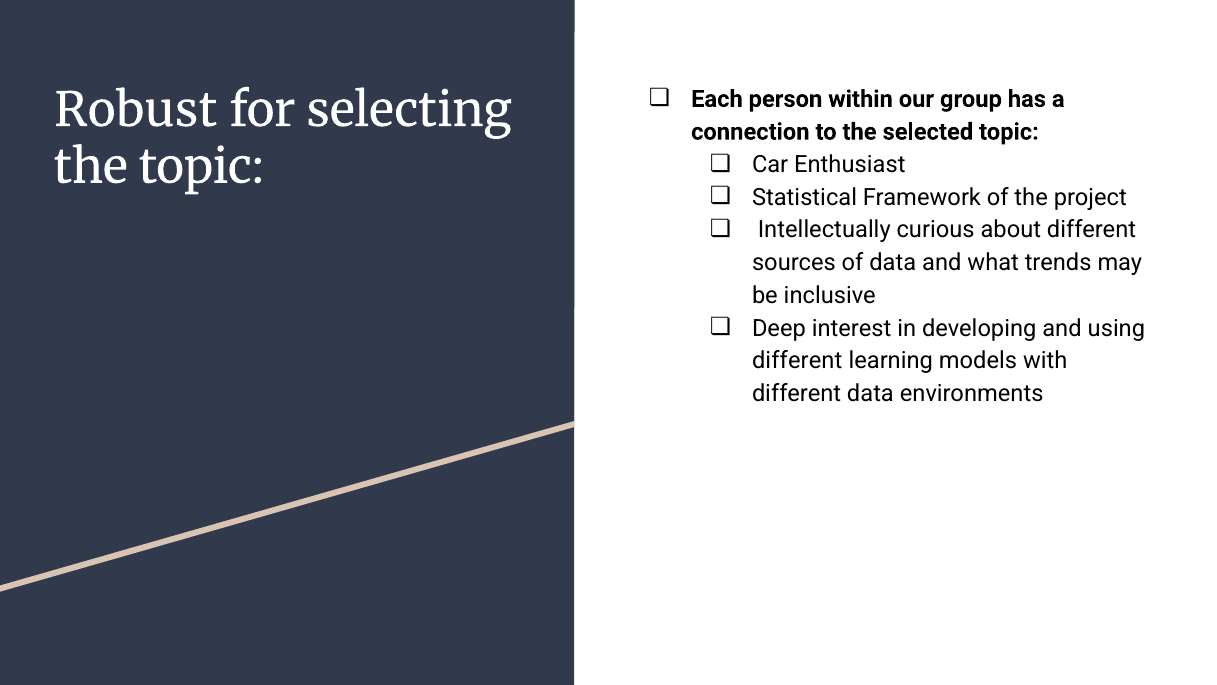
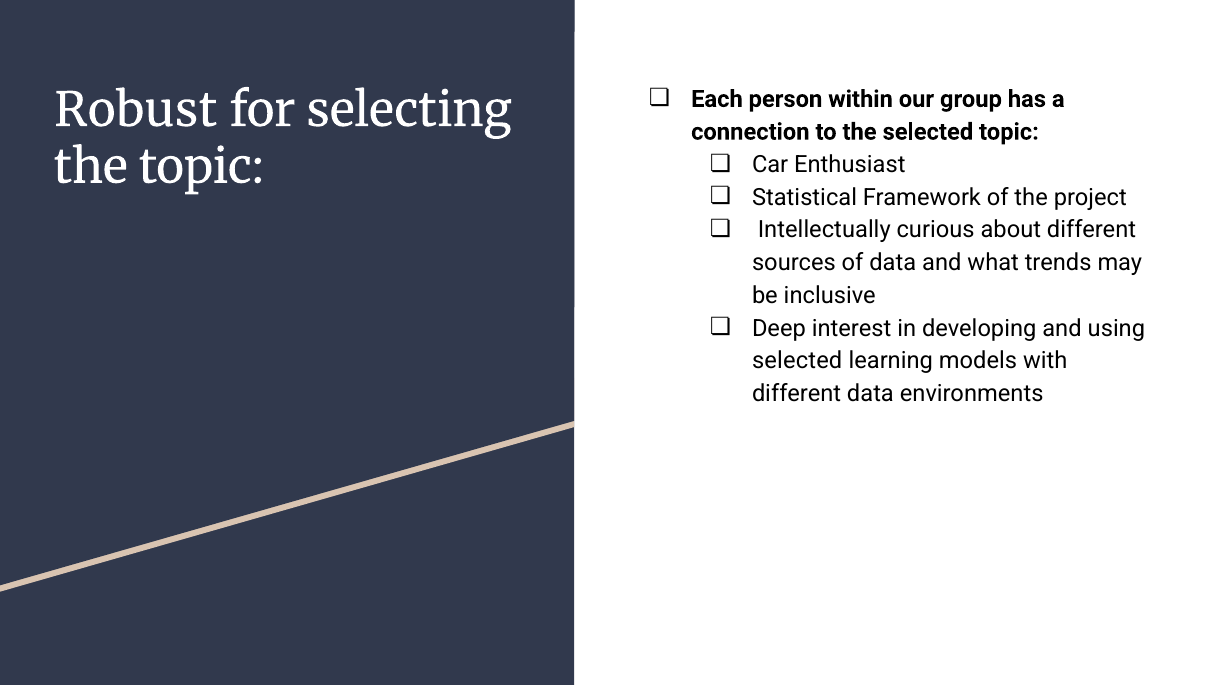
different at (797, 361): different -> selected
